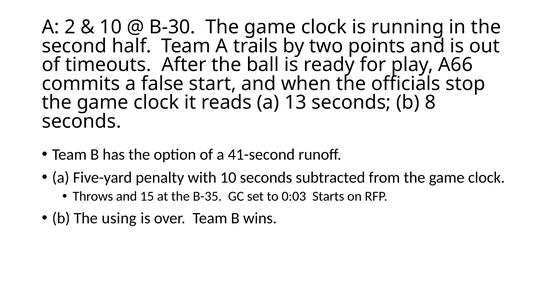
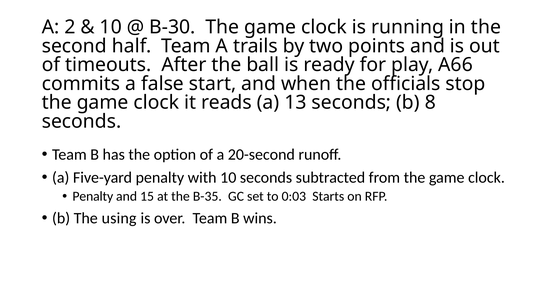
41-second: 41-second -> 20-second
Throws at (93, 197): Throws -> Penalty
